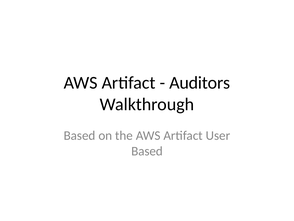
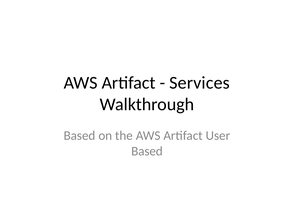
Auditors: Auditors -> Services
